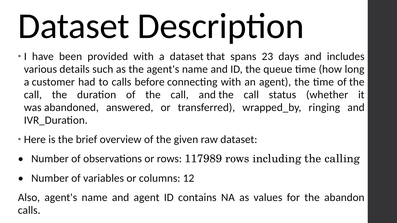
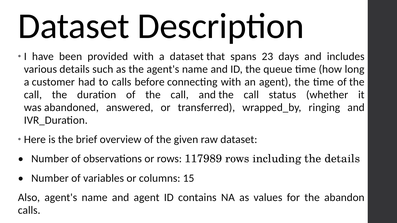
the calling: calling -> details
12: 12 -> 15
